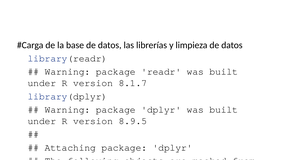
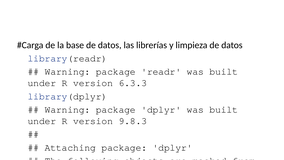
8.1.7: 8.1.7 -> 6.3.3
8.9.5: 8.9.5 -> 9.8.3
